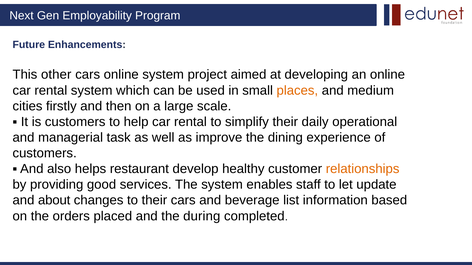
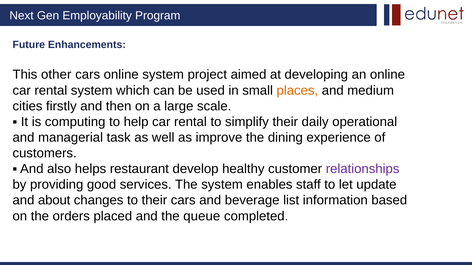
is customers: customers -> computing
relationships colour: orange -> purple
during: during -> queue
